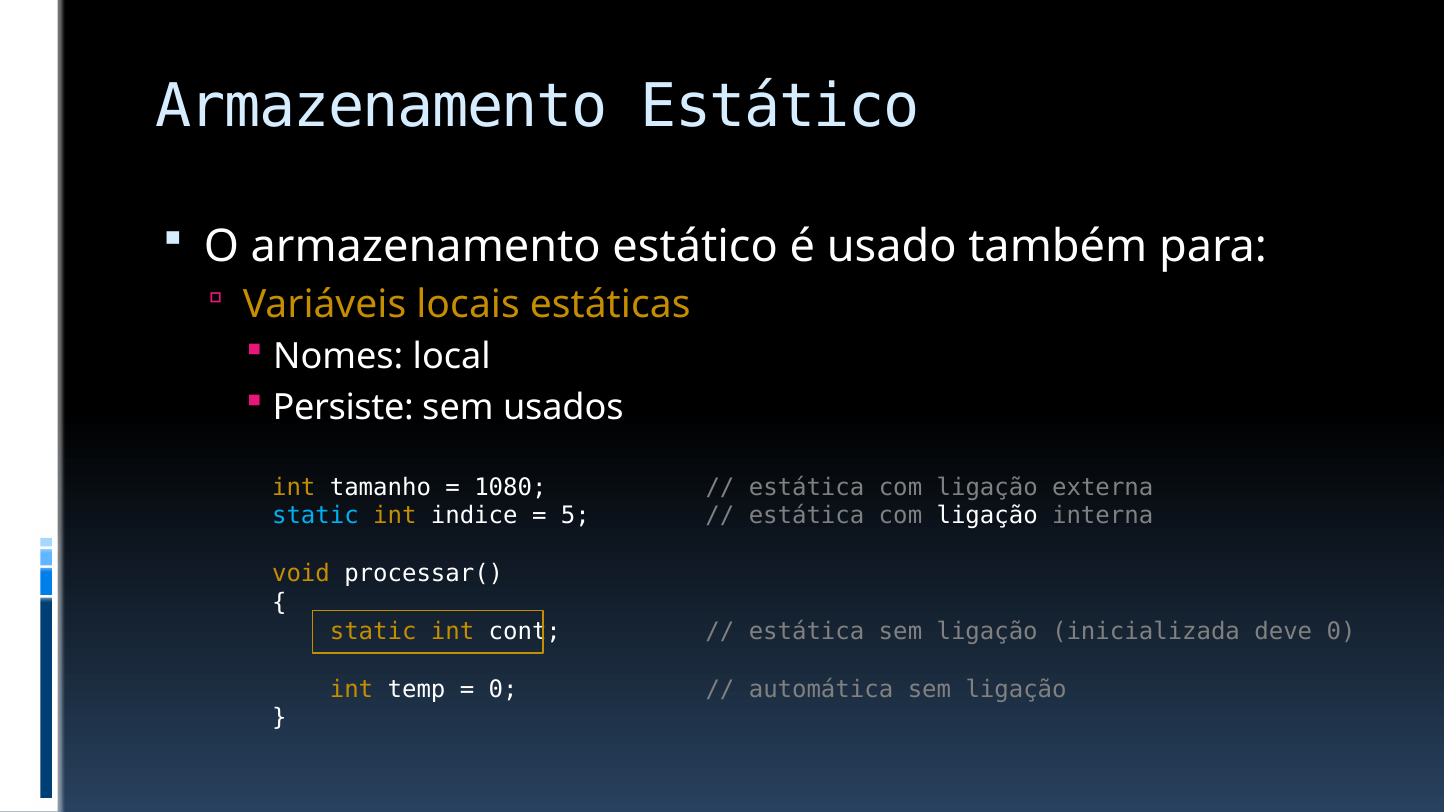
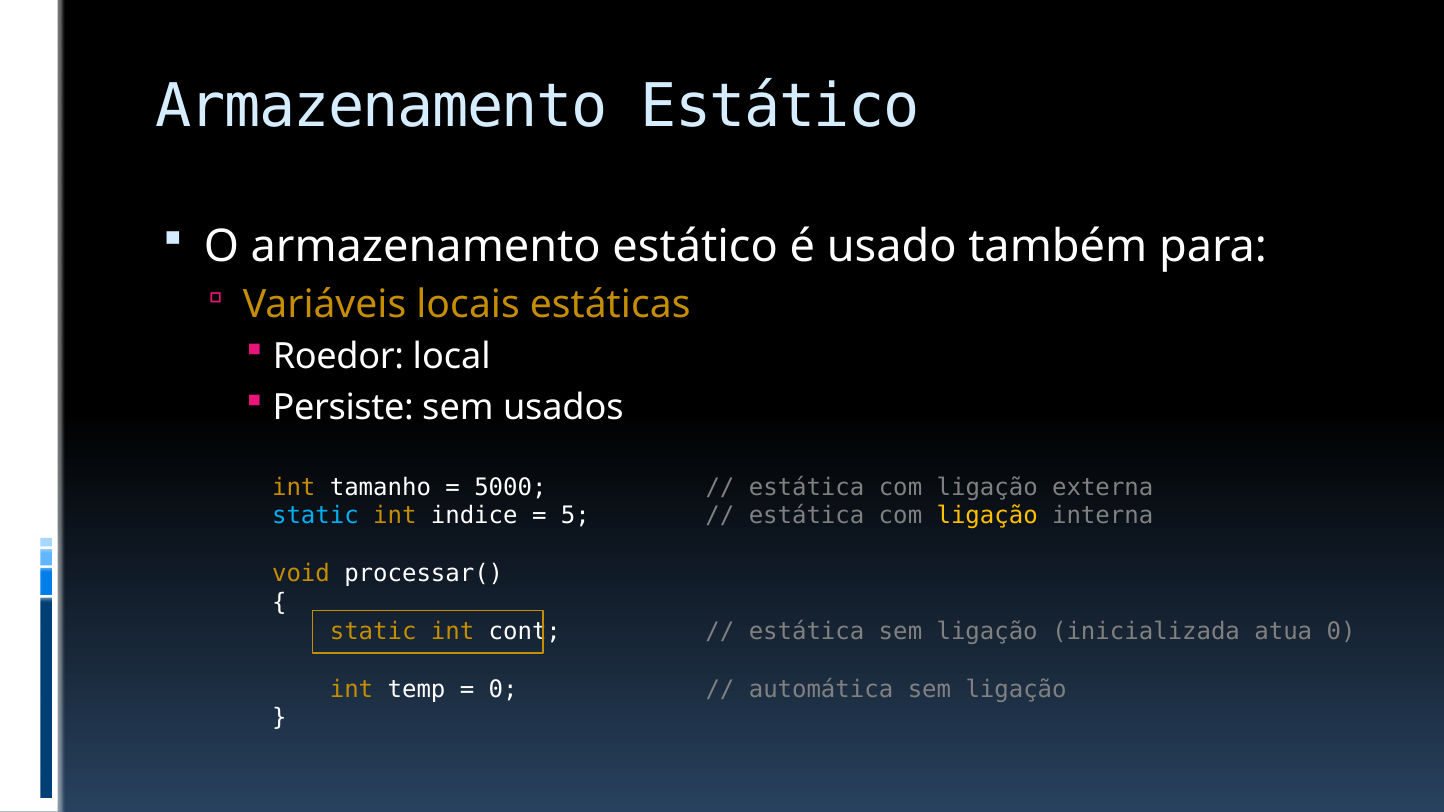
Nomes: Nomes -> Roedor
1080: 1080 -> 5000
ligação at (987, 516) colour: white -> yellow
deve: deve -> atua
